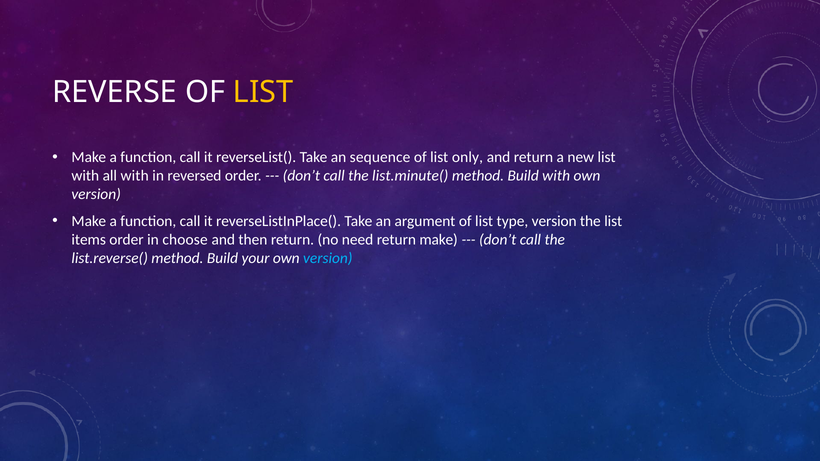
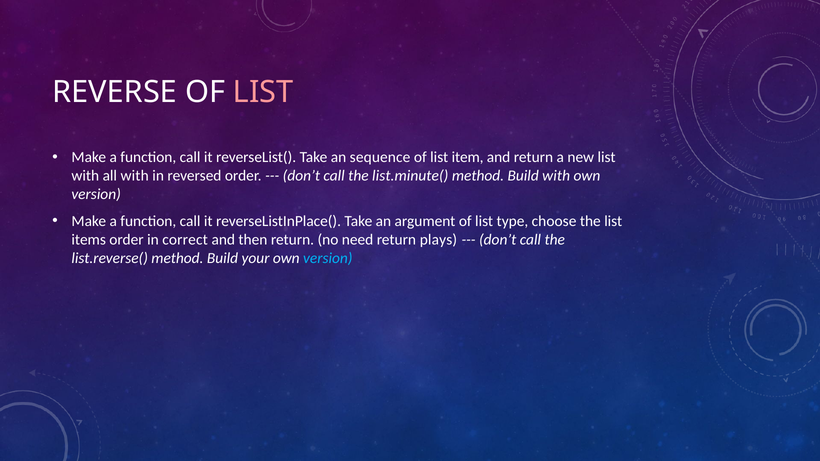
LIST at (263, 92) colour: yellow -> pink
only: only -> item
type version: version -> choose
choose: choose -> correct
return make: make -> plays
